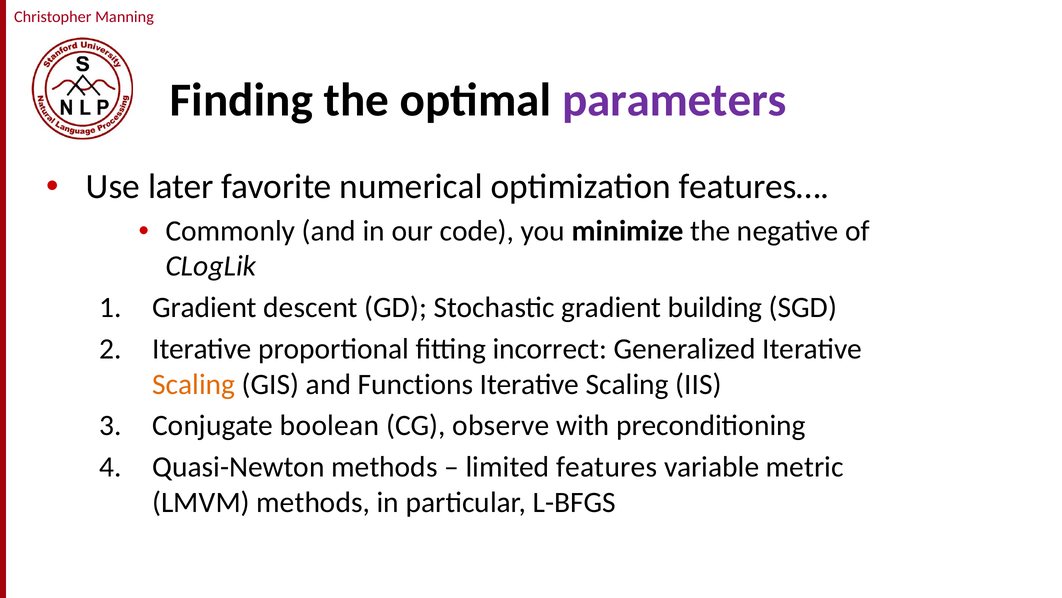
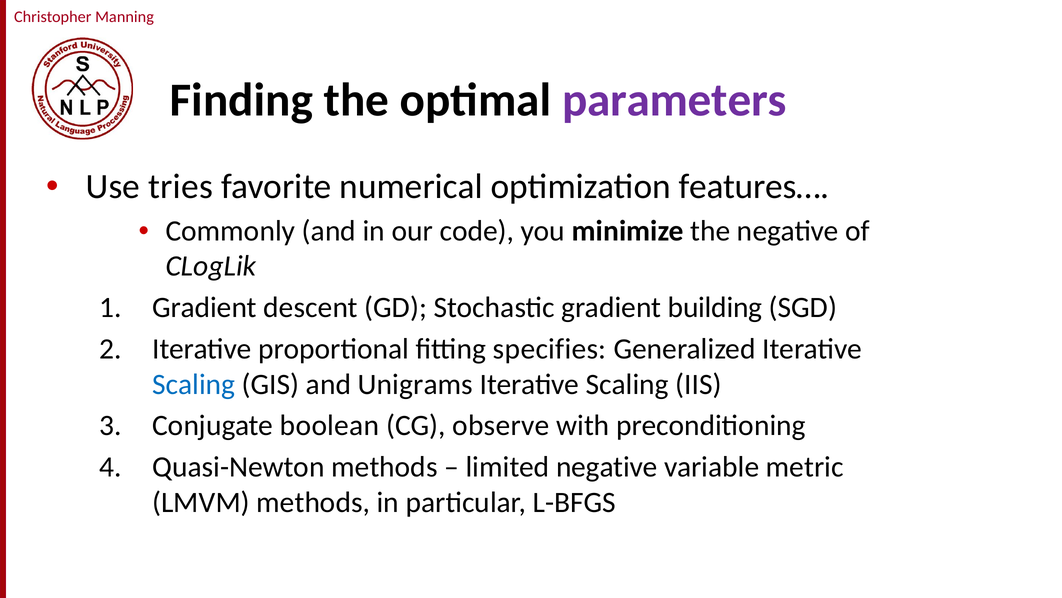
later: later -> tries
incorrect: incorrect -> specifies
Scaling at (194, 384) colour: orange -> blue
Functions: Functions -> Unigrams
limited features: features -> negative
